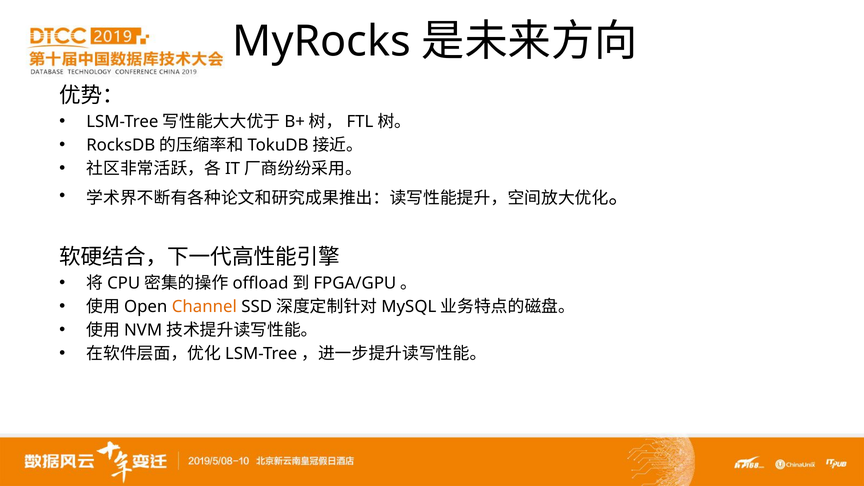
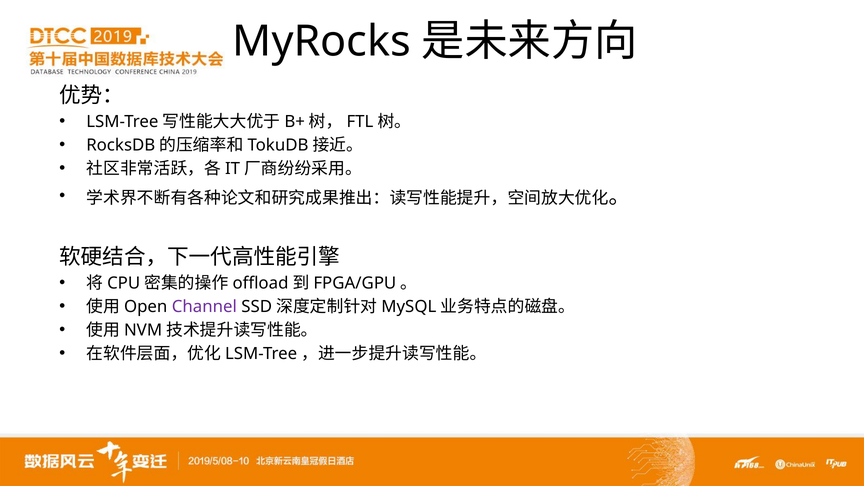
Channel colour: orange -> purple
